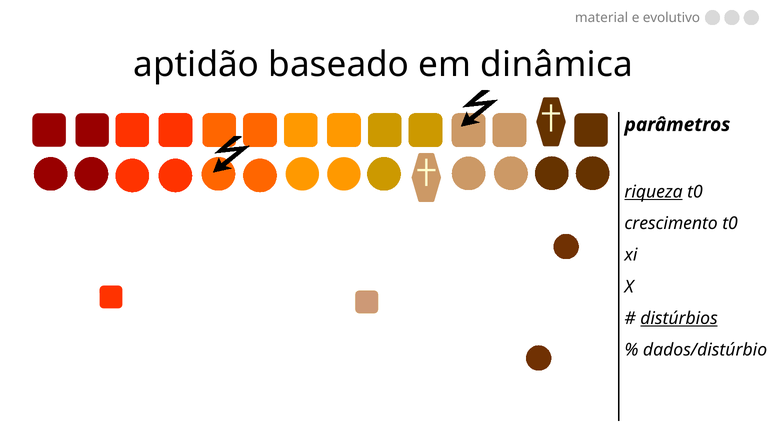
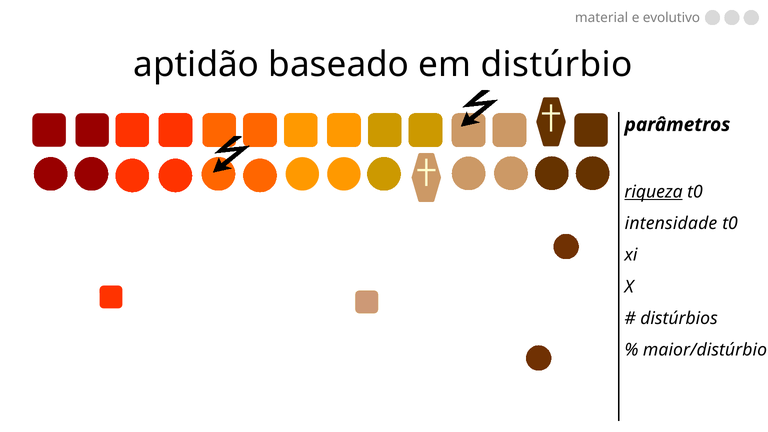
dinâmica: dinâmica -> distúrbio
crescimento: crescimento -> intensidade
distúrbios underline: present -> none
dados/distúrbio: dados/distúrbio -> maior/distúrbio
